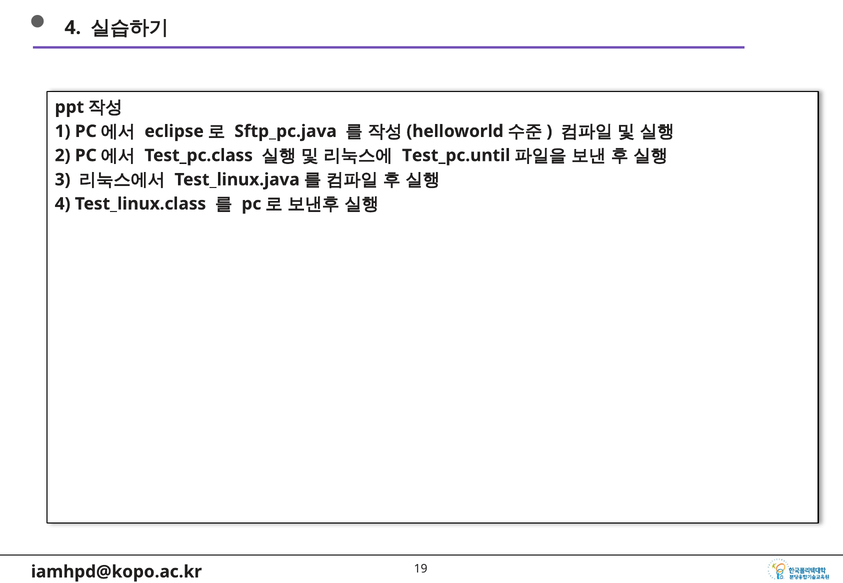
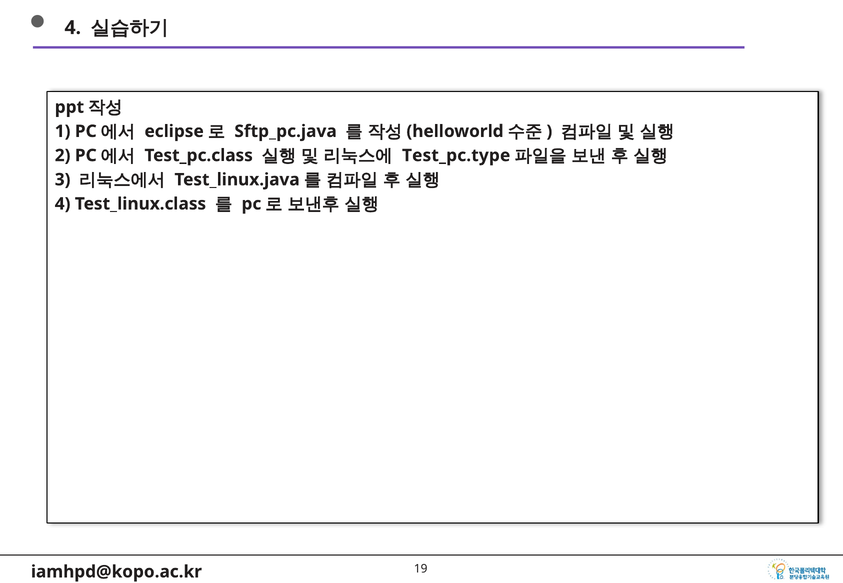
Test_pc.until: Test_pc.until -> Test_pc.type
